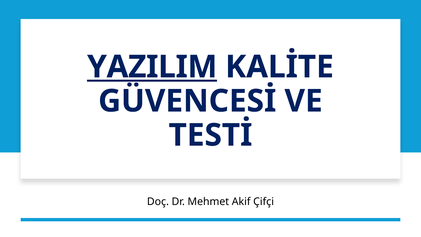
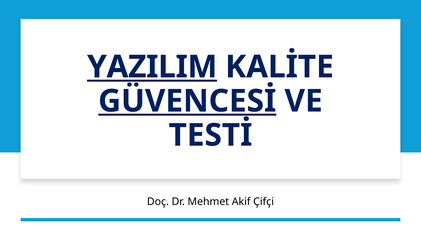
GÜVENCESİ underline: none -> present
